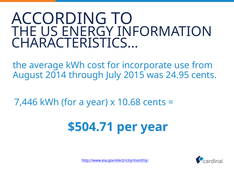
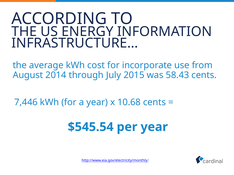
CHARACTERISTICS…: CHARACTERISTICS… -> INFRASTRUCTURE…
24.95: 24.95 -> 58.43
$504.71: $504.71 -> $545.54
